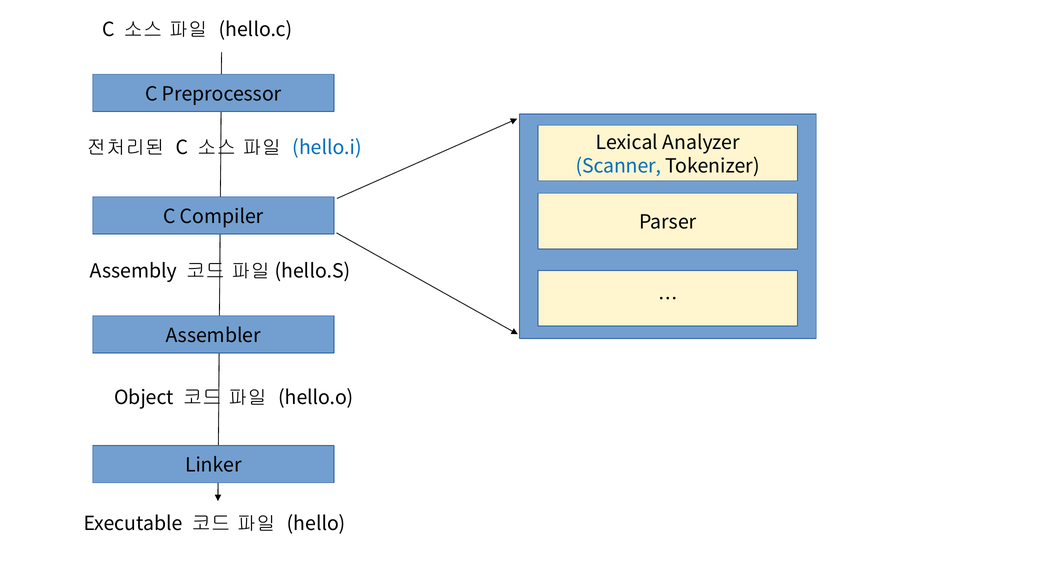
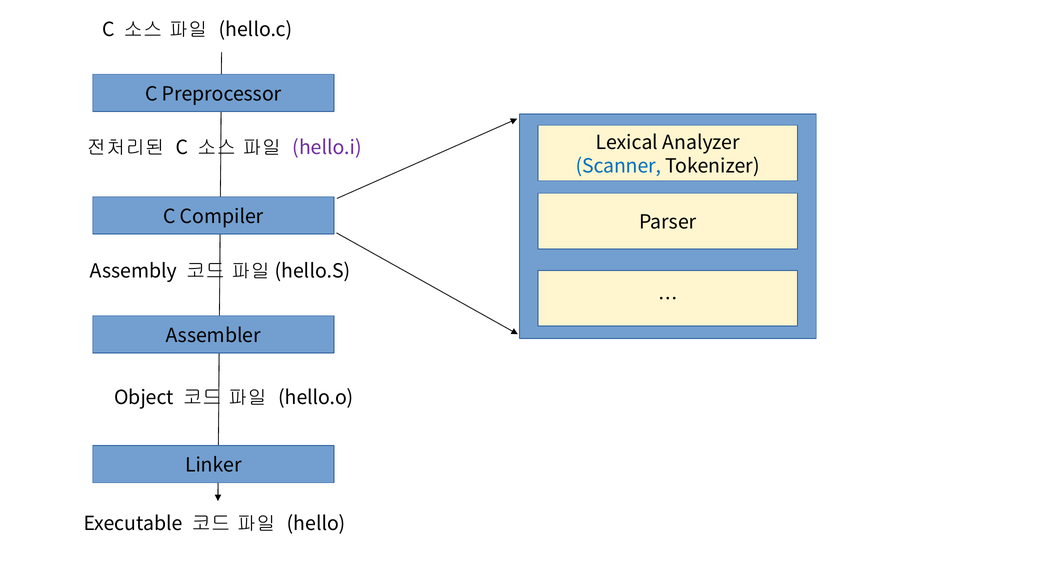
hello.i colour: blue -> purple
